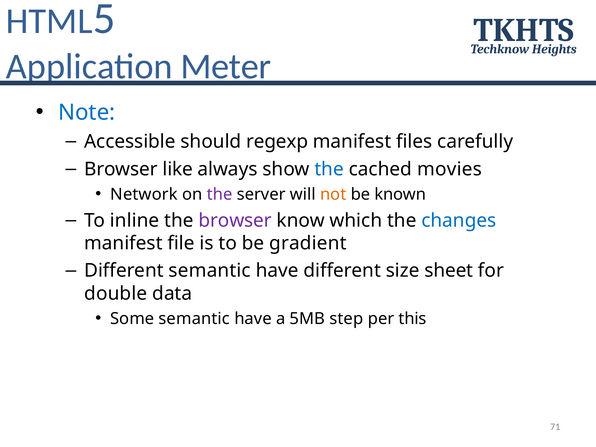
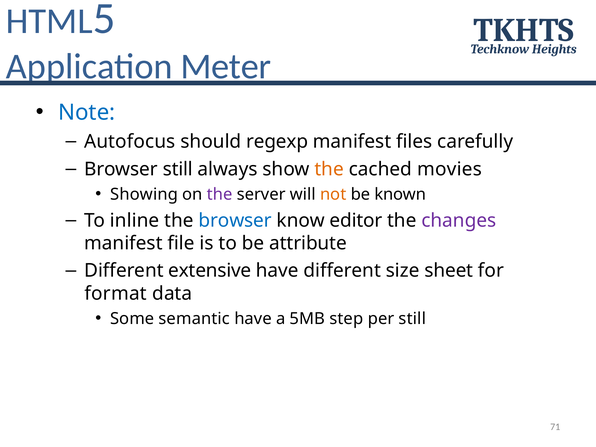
Accessible: Accessible -> Autofocus
Browser like: like -> still
the at (329, 169) colour: blue -> orange
Network: Network -> Showing
browser at (235, 220) colour: purple -> blue
which: which -> editor
changes colour: blue -> purple
gradient: gradient -> attribute
Different semantic: semantic -> extensive
double: double -> format
per this: this -> still
